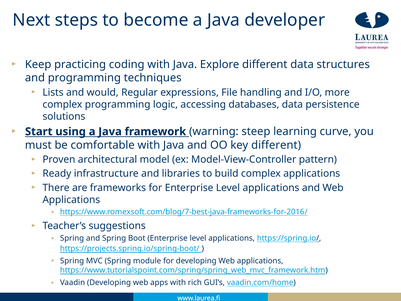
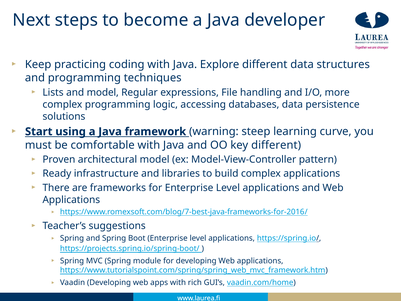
and would: would -> model
